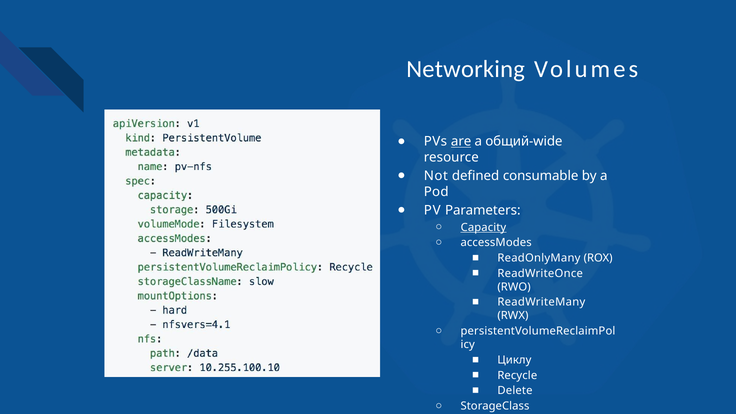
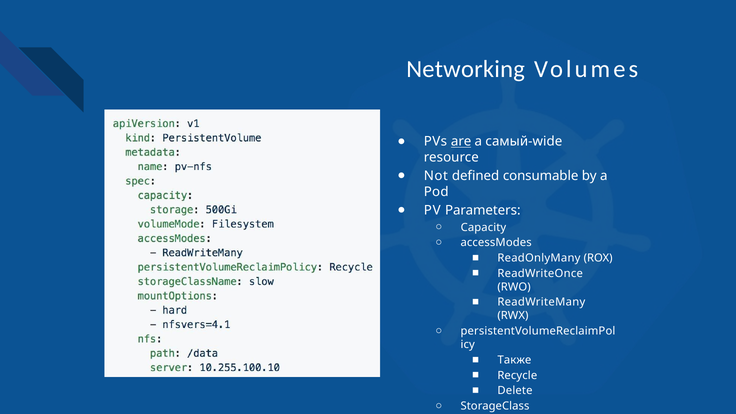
общий-wide: общий-wide -> самый-wide
Capacity underline: present -> none
Циклу: Циклу -> Также
